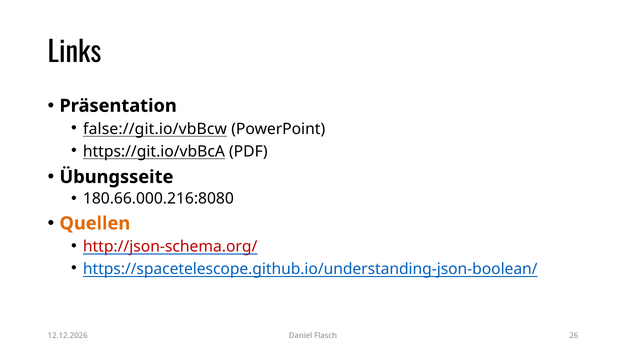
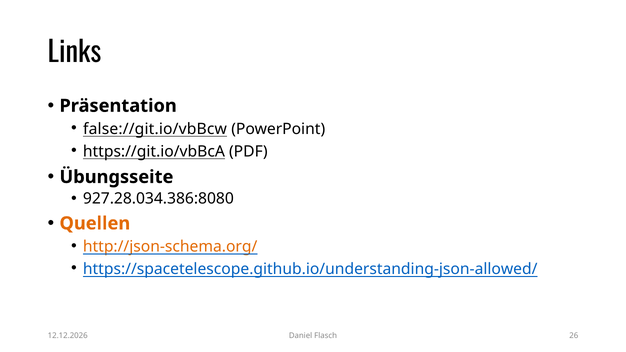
180.66.000.216:8080: 180.66.000.216:8080 -> 927.28.034.386:8080
http://json-schema.org/ colour: red -> orange
https://spacetelescope.github.io/understanding-json-boolean/: https://spacetelescope.github.io/understanding-json-boolean/ -> https://spacetelescope.github.io/understanding-json-allowed/
